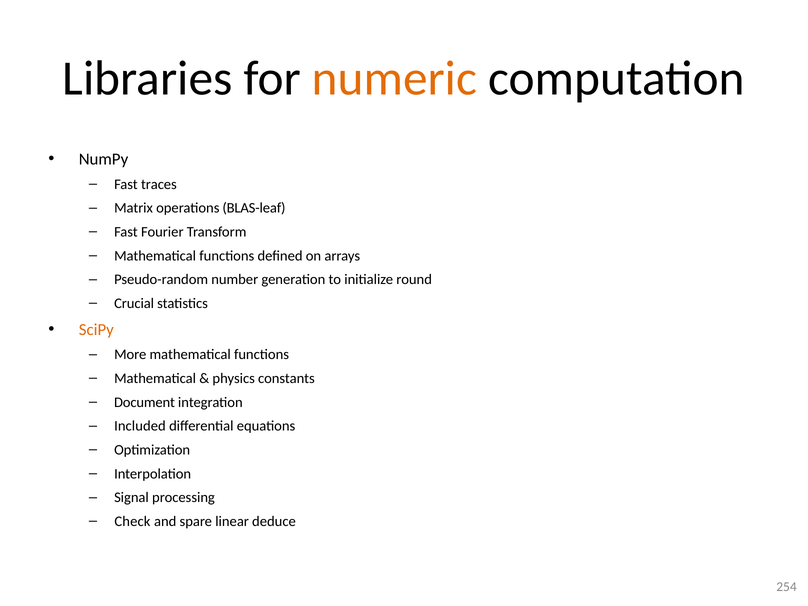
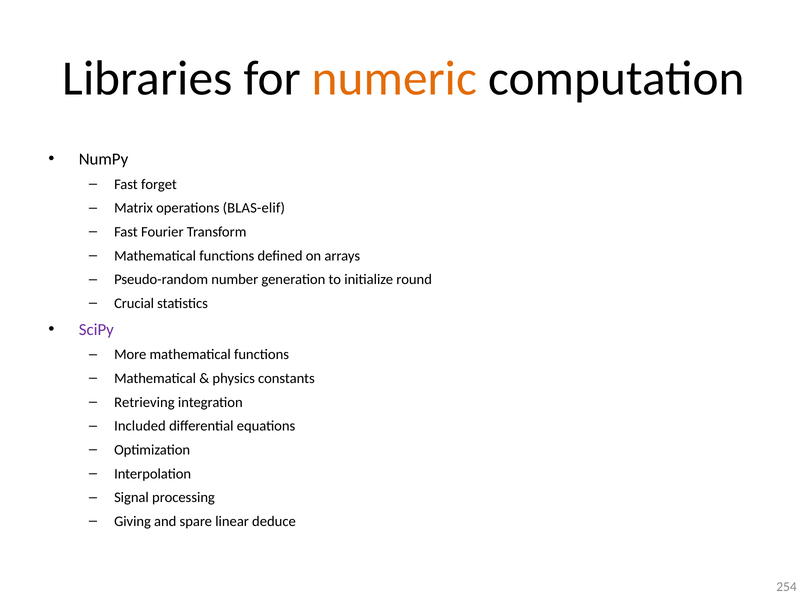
traces: traces -> forget
BLAS-leaf: BLAS-leaf -> BLAS-elif
SciPy colour: orange -> purple
Document: Document -> Retrieving
Check: Check -> Giving
